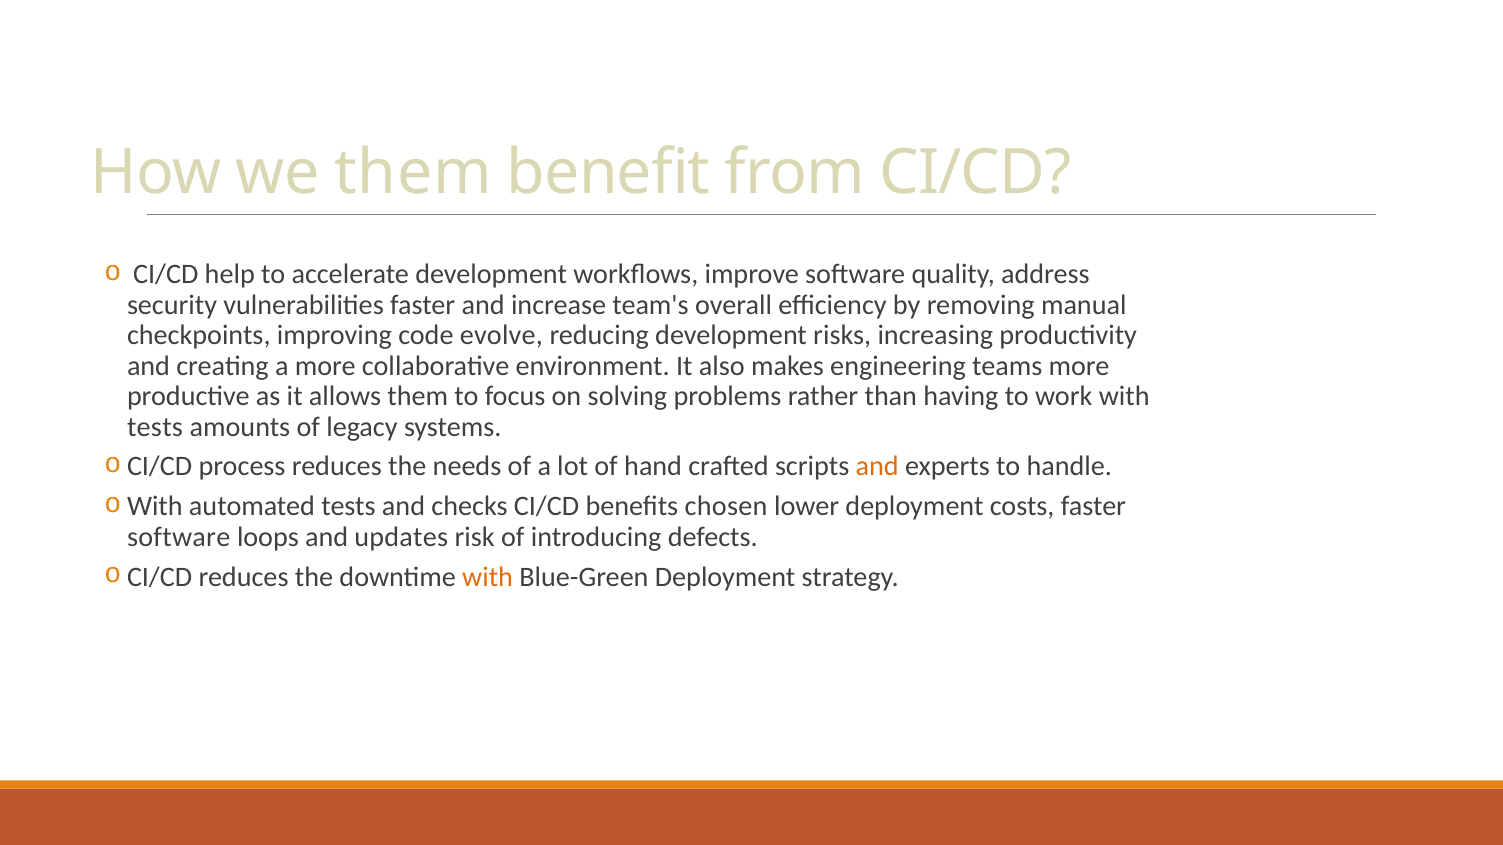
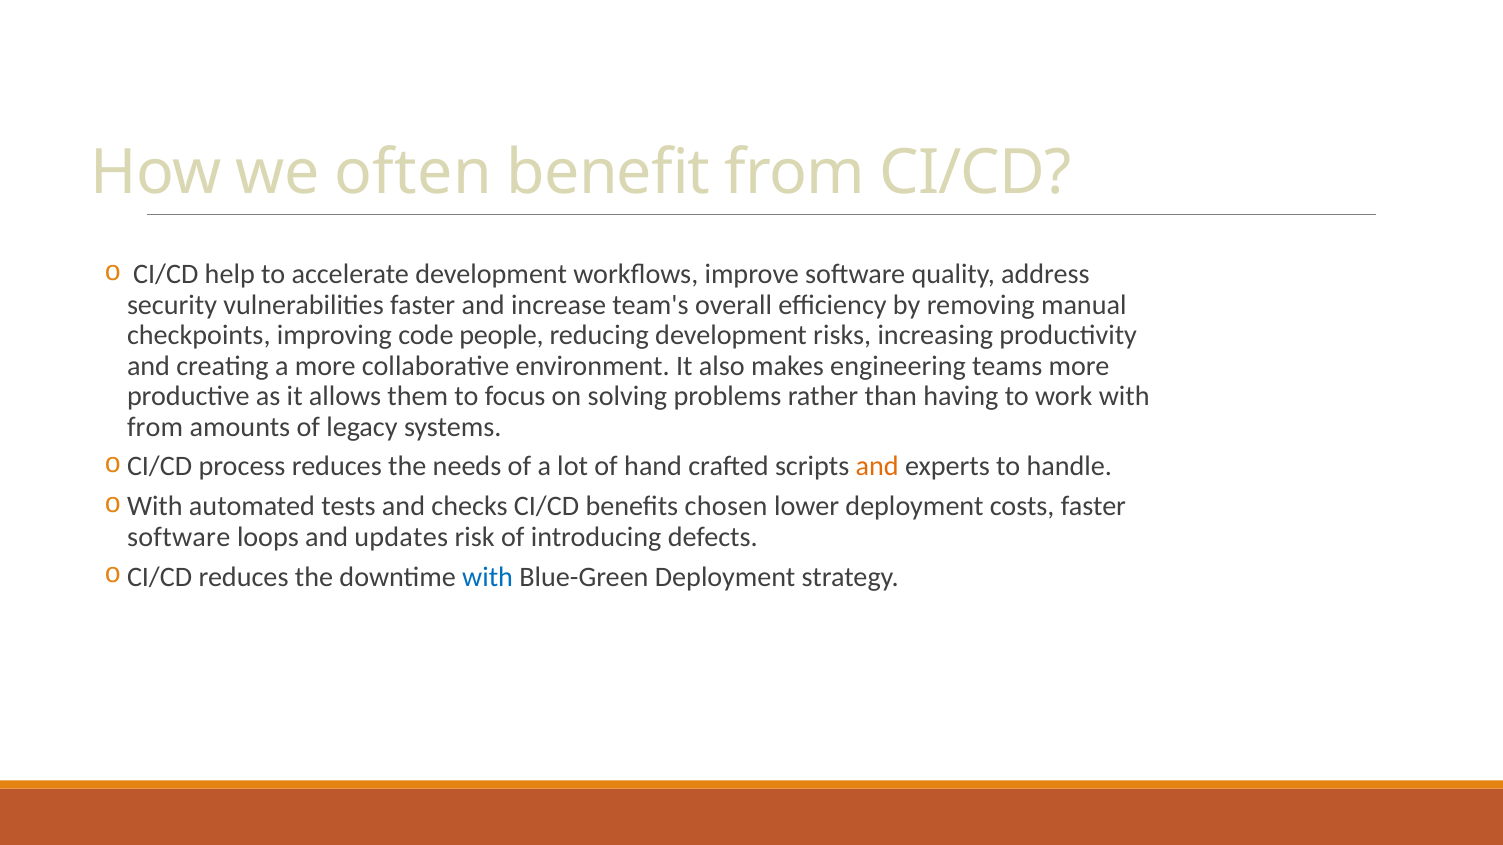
we them: them -> often
evolve: evolve -> people
tests at (155, 427): tests -> from
with at (488, 577) colour: orange -> blue
